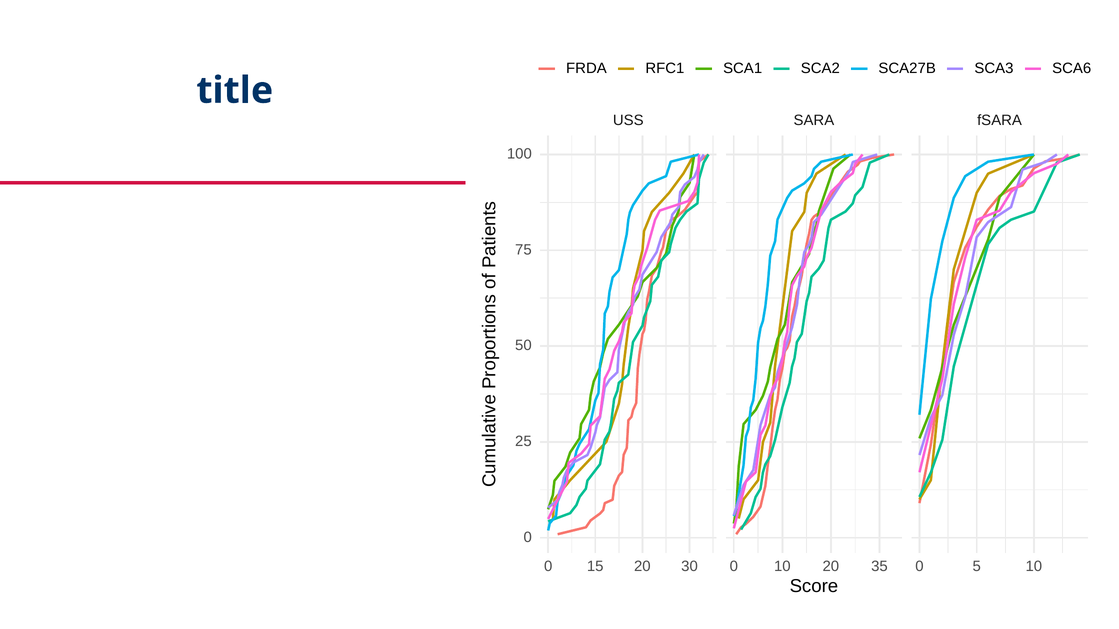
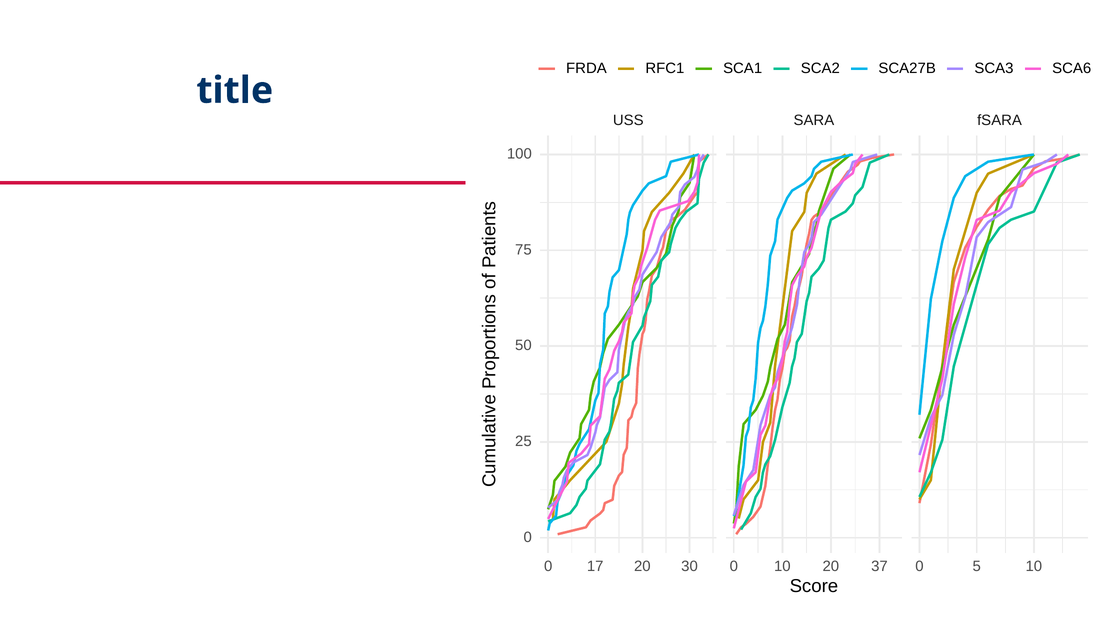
15: 15 -> 17
35: 35 -> 37
